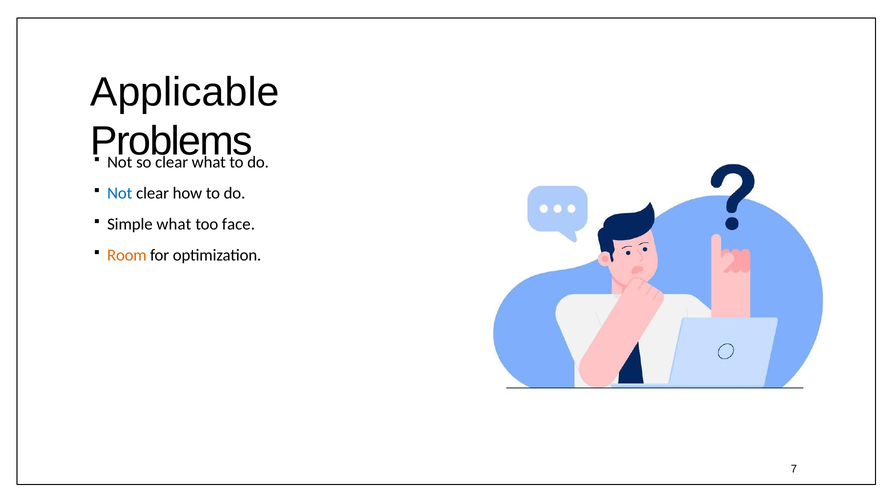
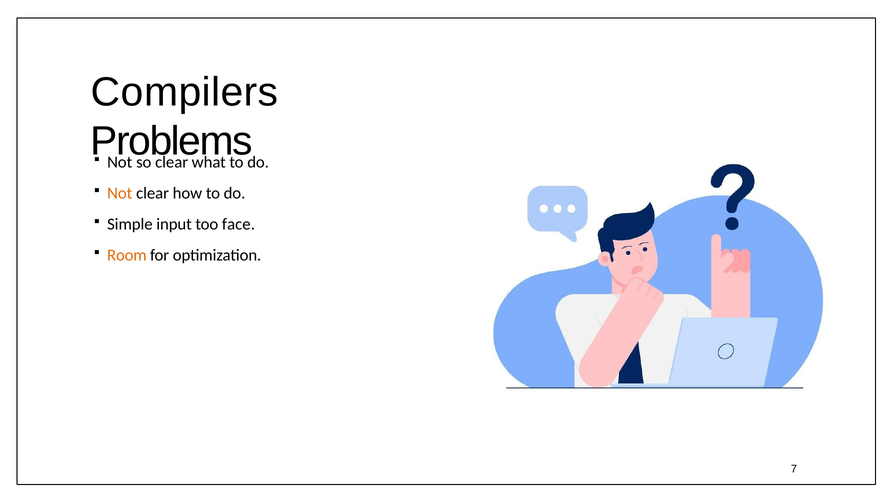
Applicable: Applicable -> Compilers
Not at (120, 193) colour: blue -> orange
Simple what: what -> input
